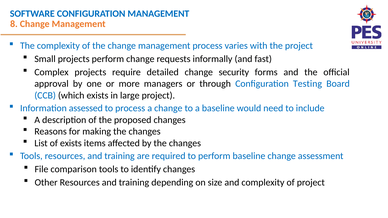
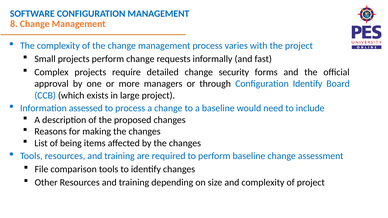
Configuration Testing: Testing -> Identify
of exists: exists -> being
